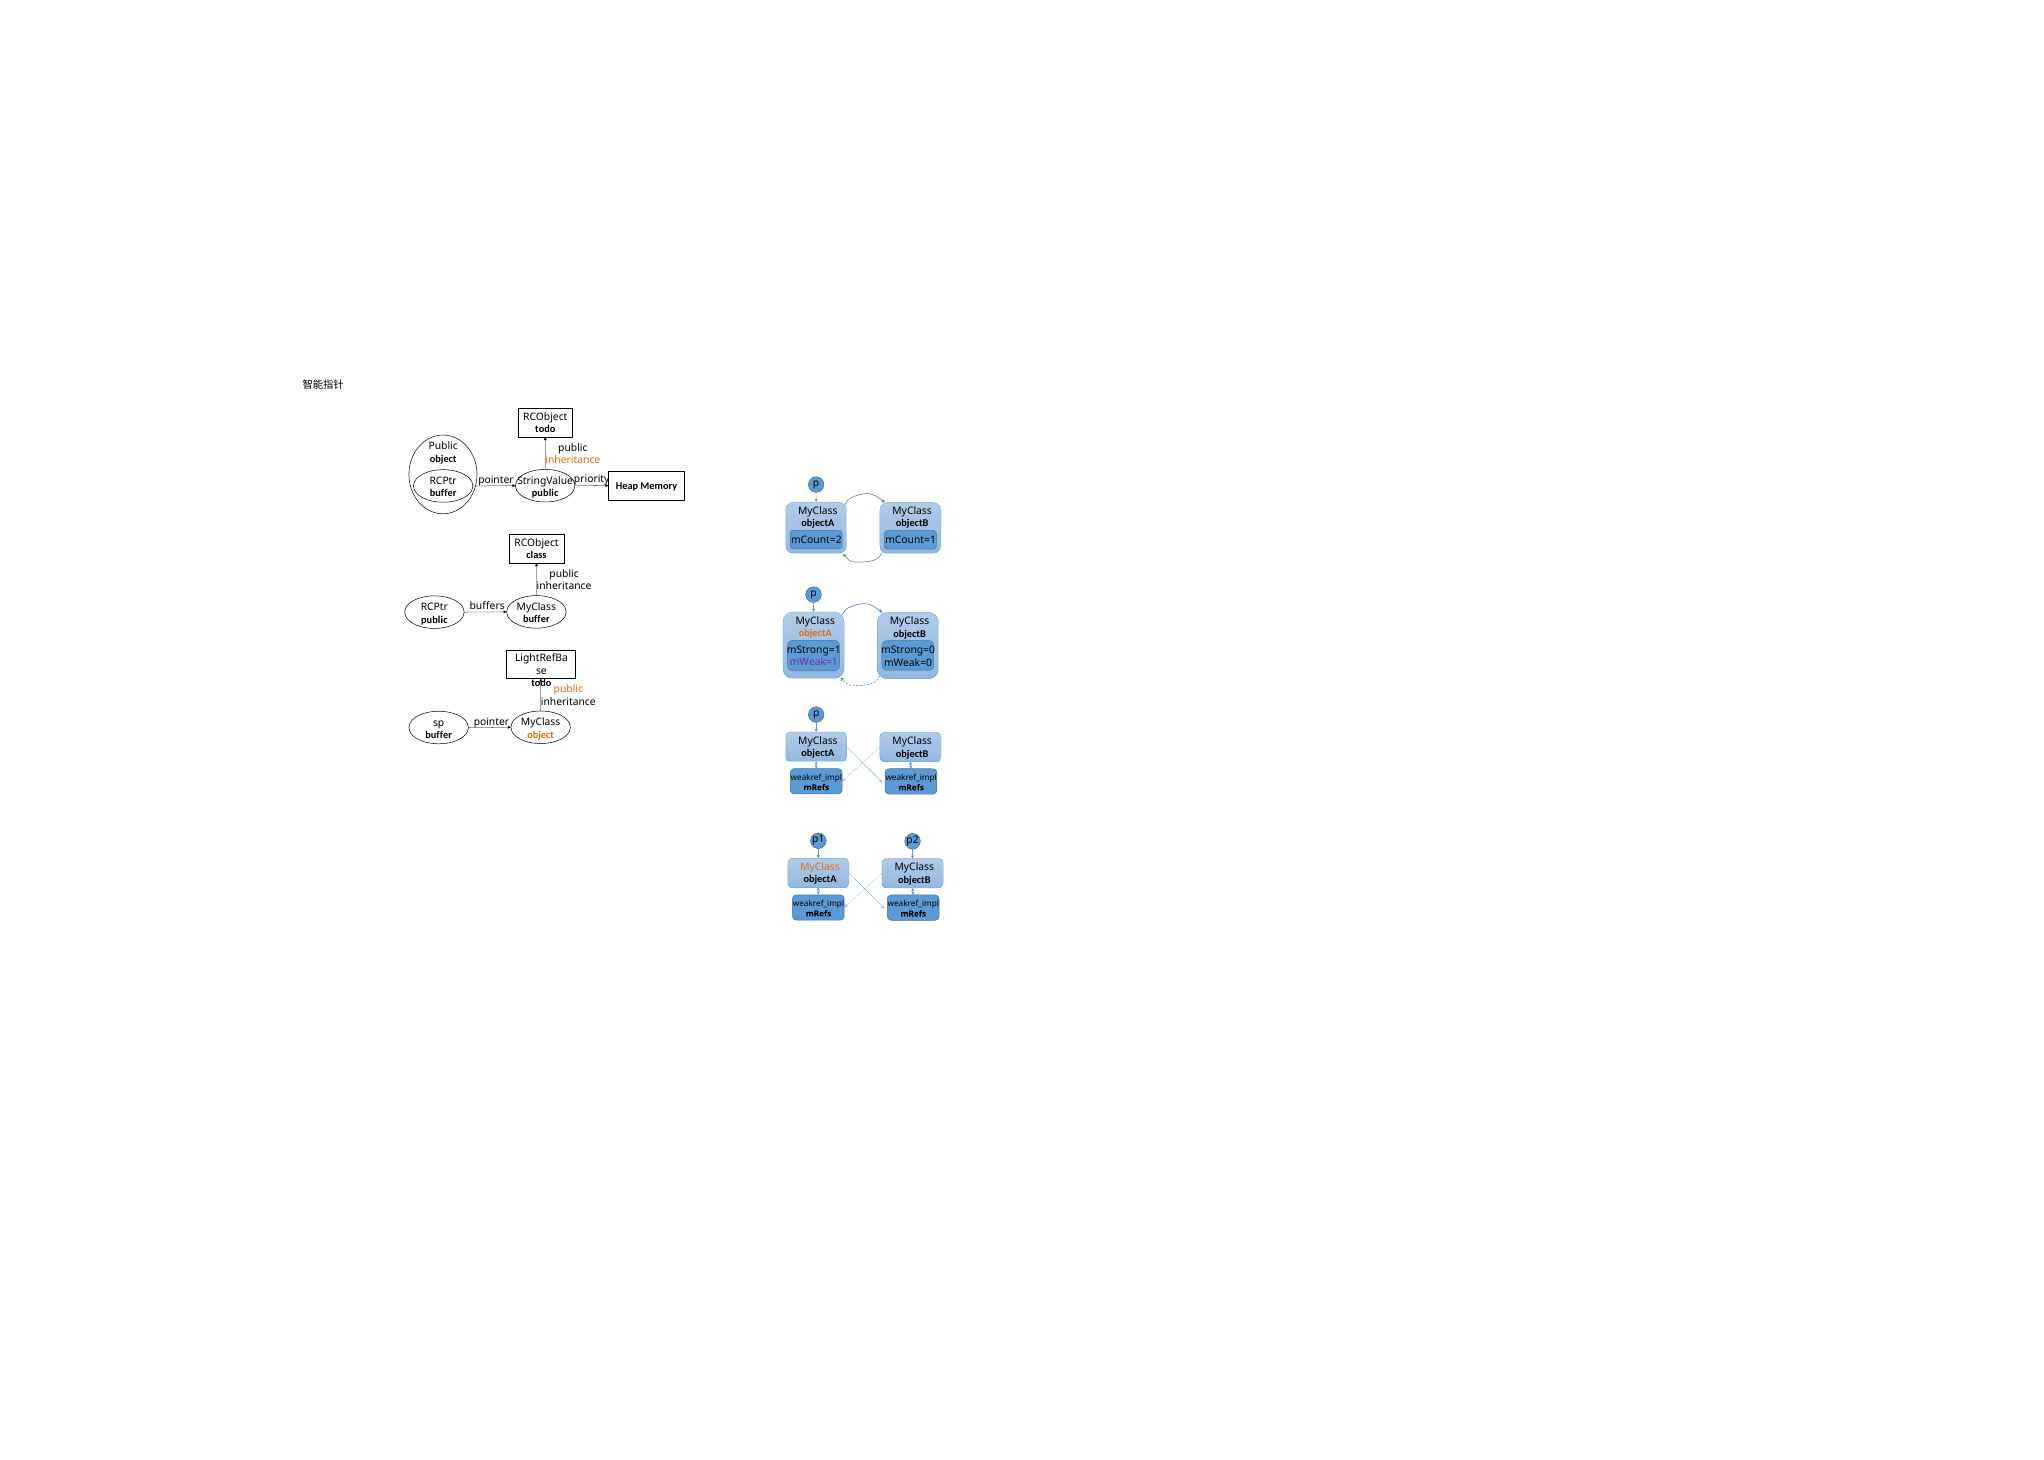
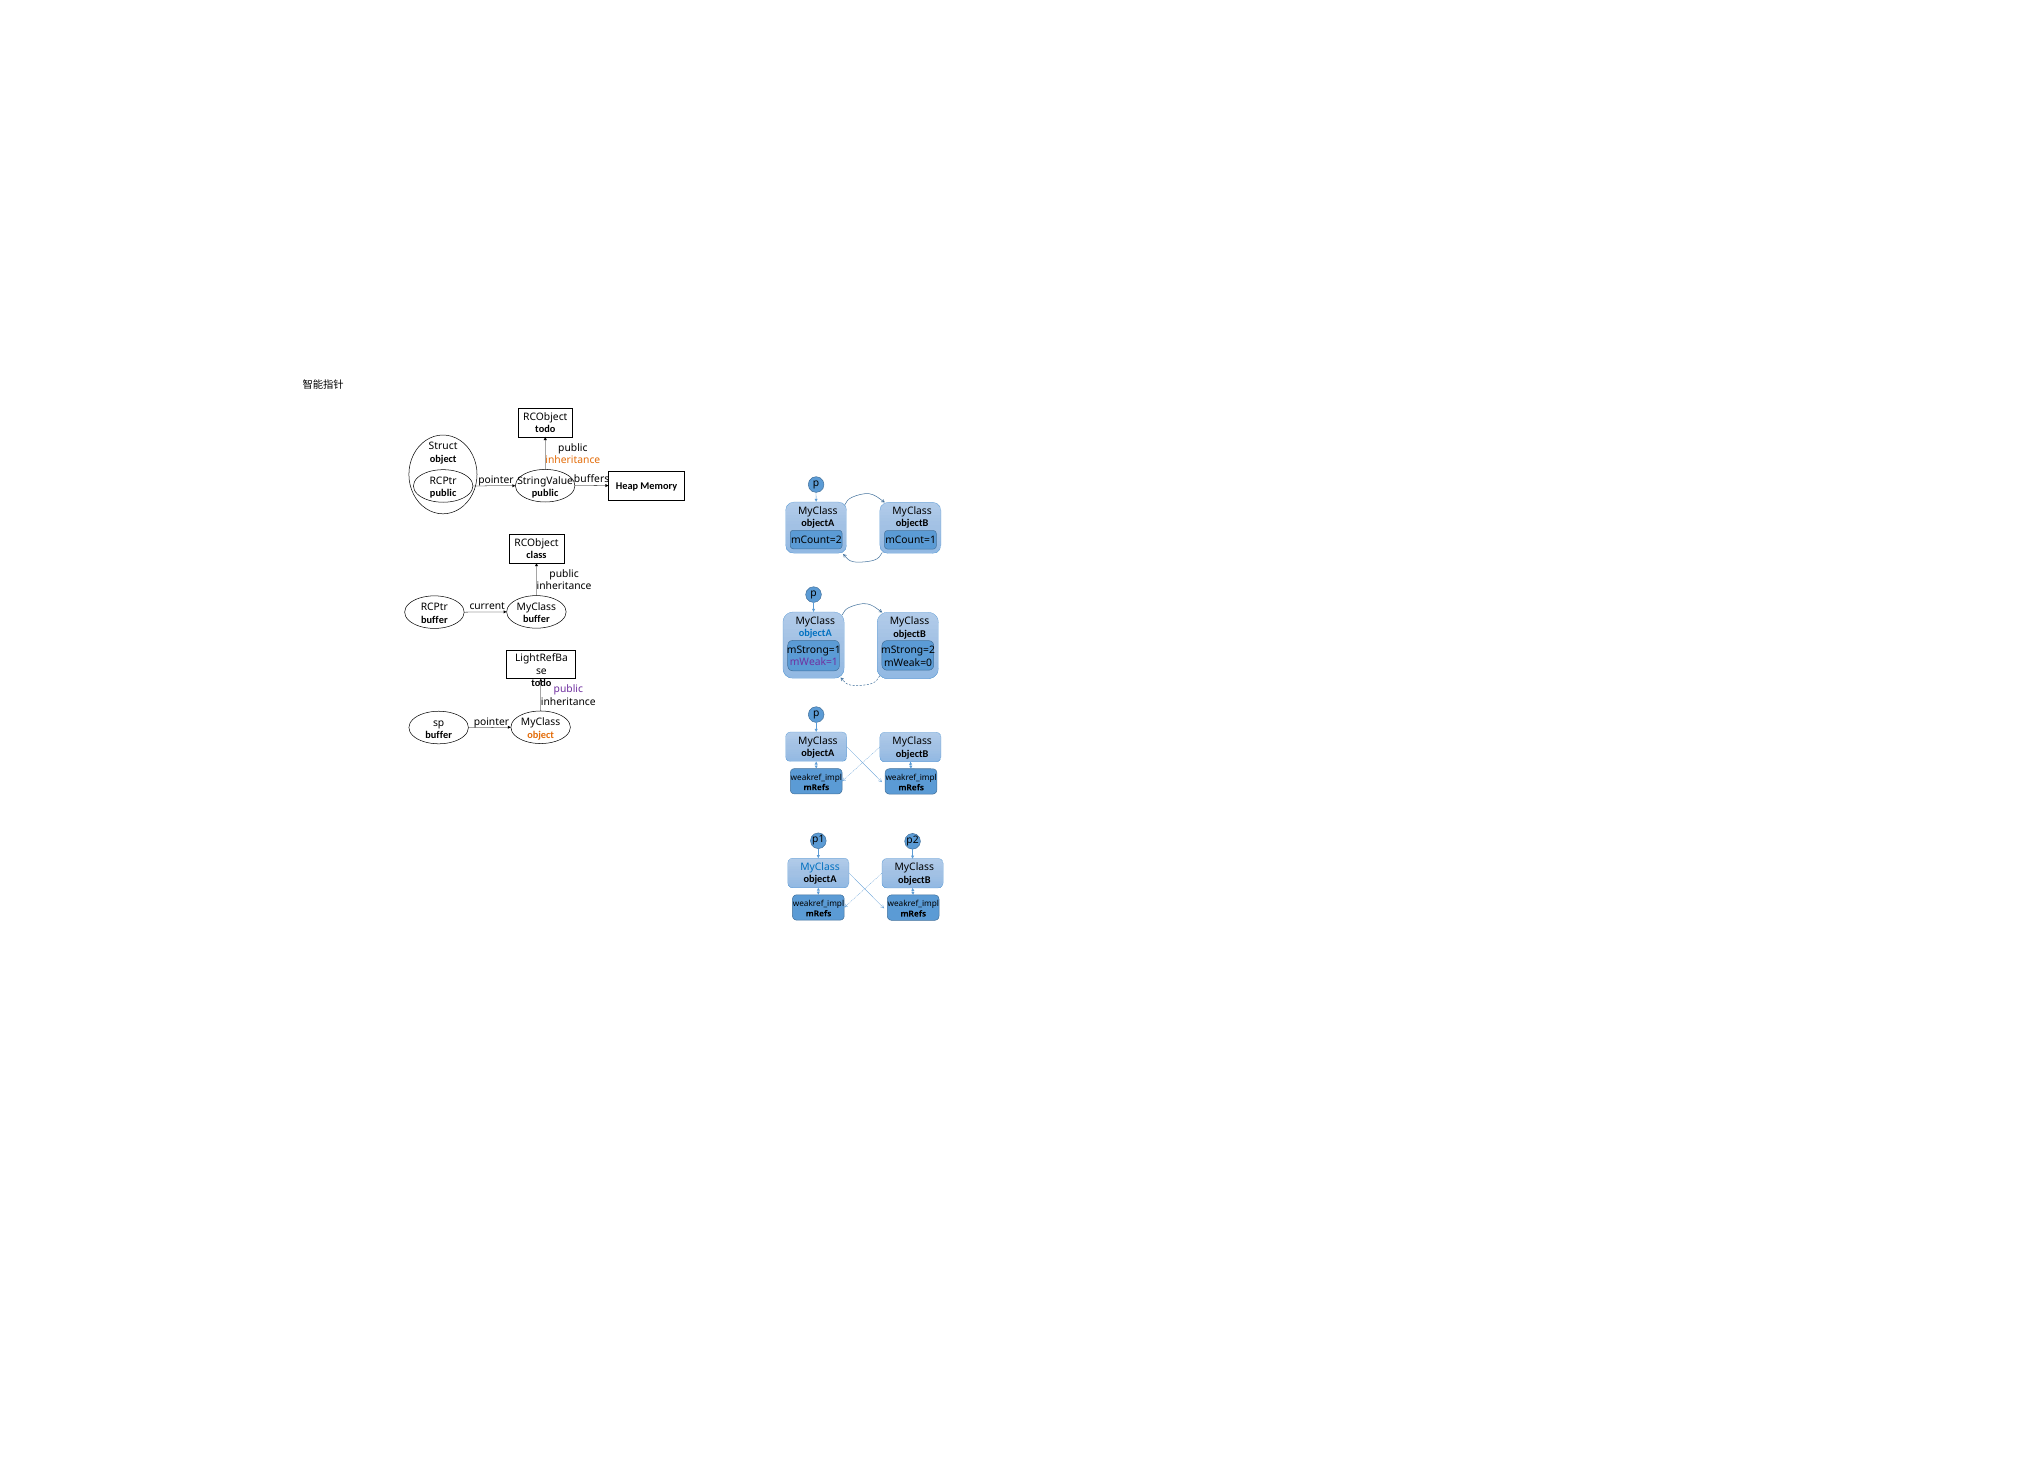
Public at (443, 446): Public -> Struct
priority: priority -> buffers
buffer at (443, 493): buffer -> public
buffers: buffers -> current
public at (434, 620): public -> buffer
objectA at (815, 633) colour: orange -> blue
mStrong=0: mStrong=0 -> mStrong=2
public at (568, 689) colour: orange -> purple
MyClass at (820, 867) colour: orange -> blue
